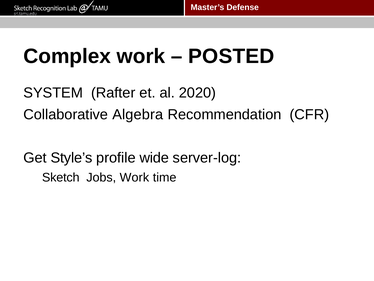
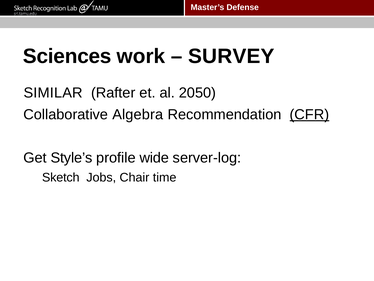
Complex: Complex -> Sciences
POSTED: POSTED -> SURVEY
SYSTEM: SYSTEM -> SIMILAR
2020: 2020 -> 2050
CFR underline: none -> present
Jobs Work: Work -> Chair
